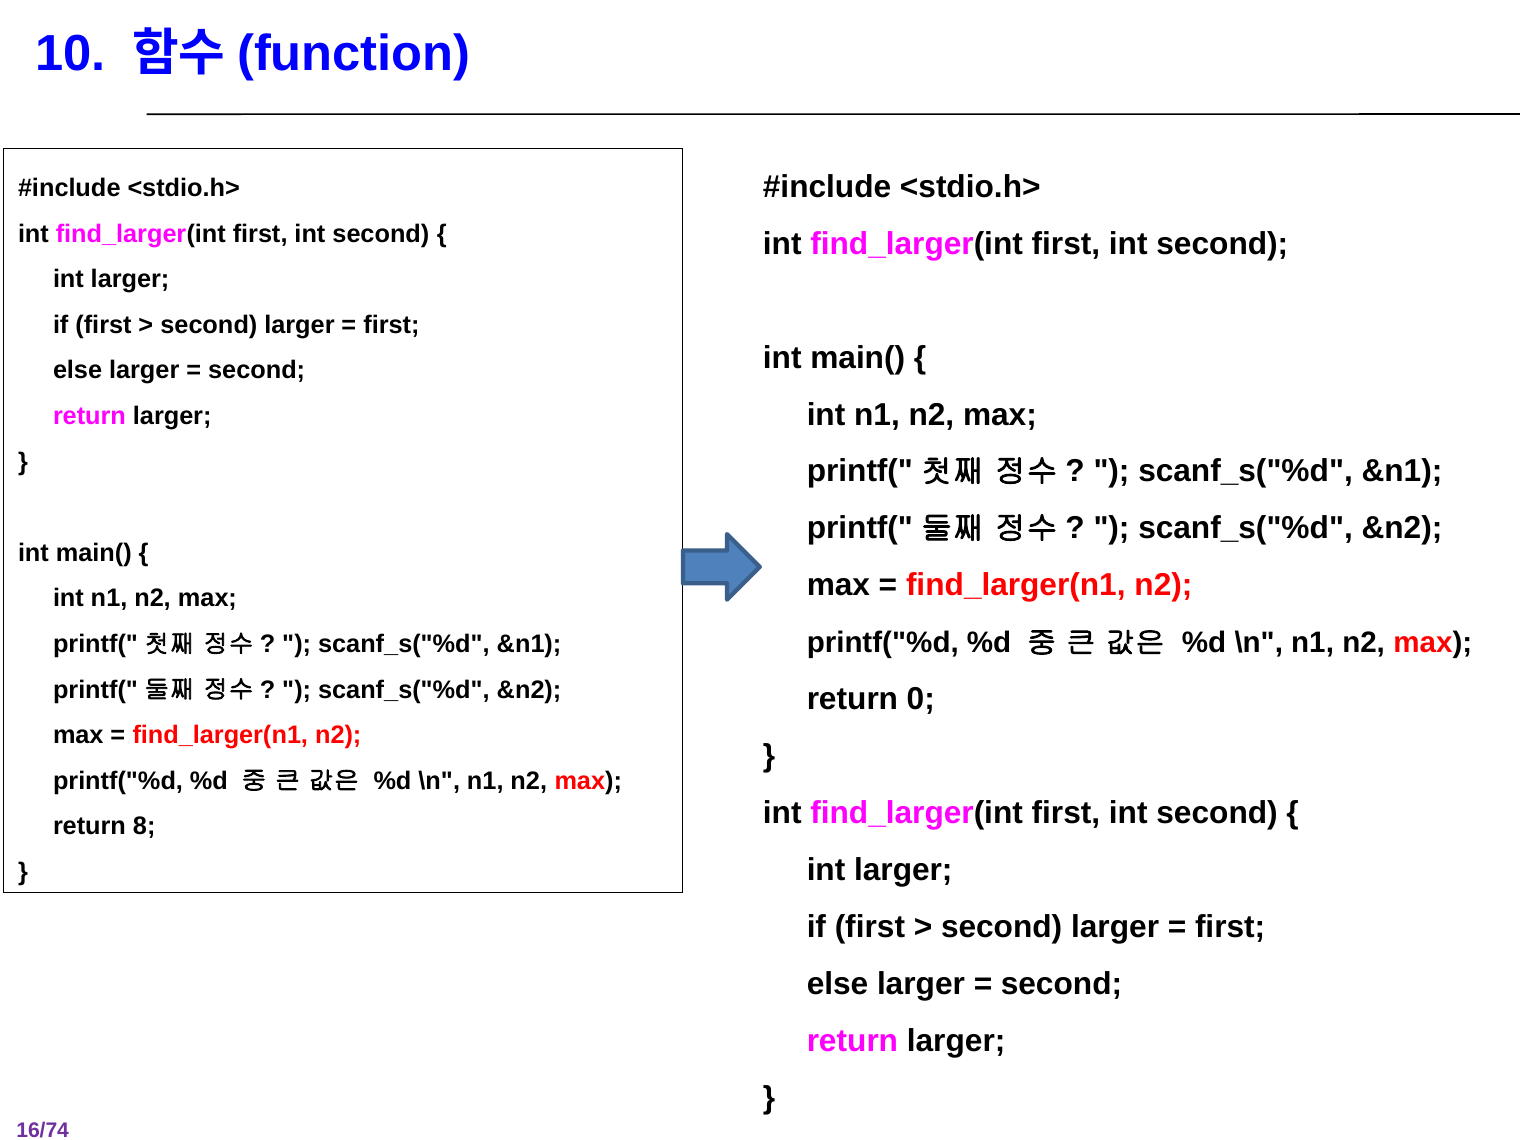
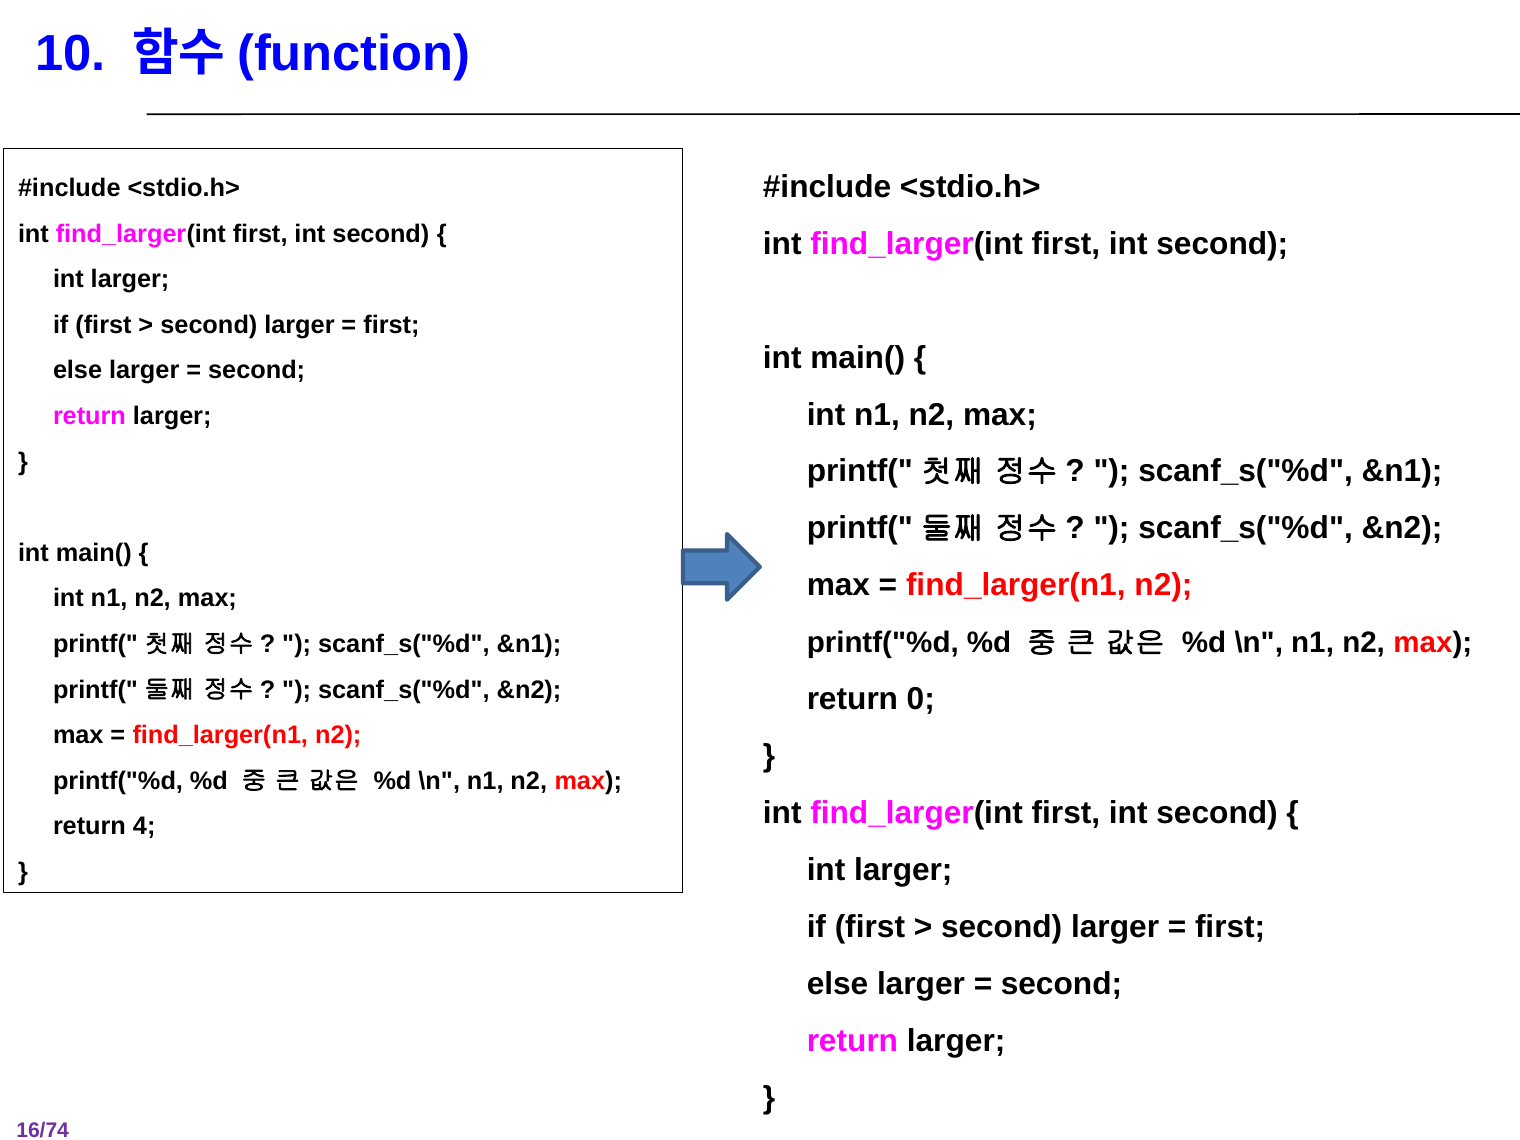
8: 8 -> 4
